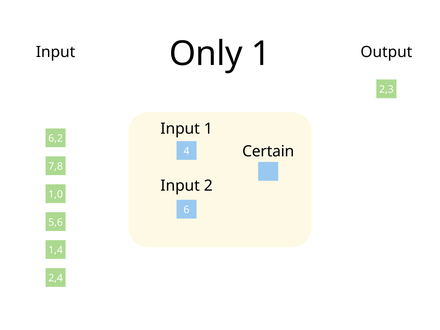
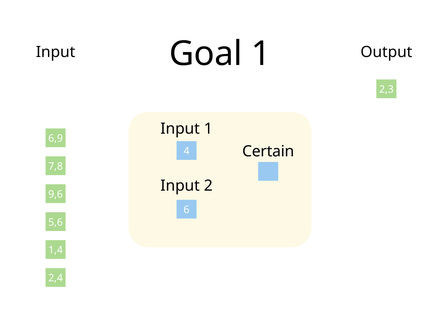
Only: Only -> Goal
6,2: 6,2 -> 6,9
1,0: 1,0 -> 9,6
